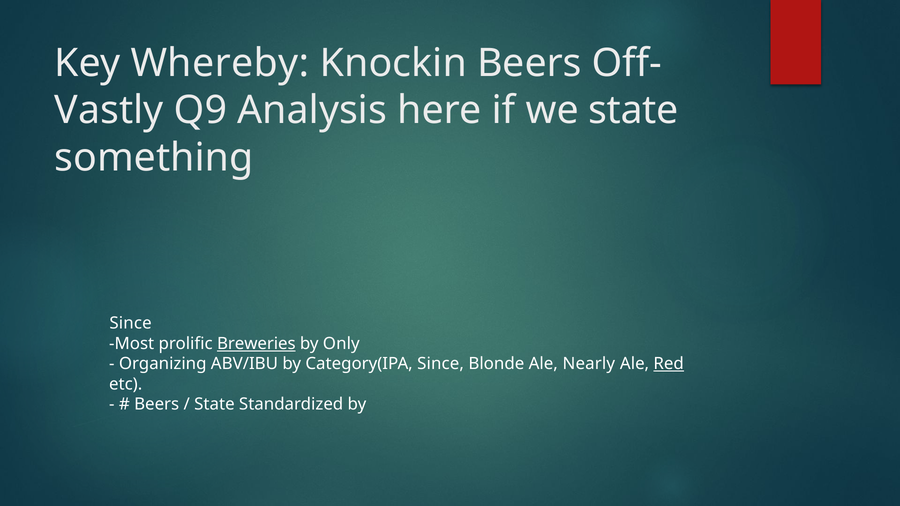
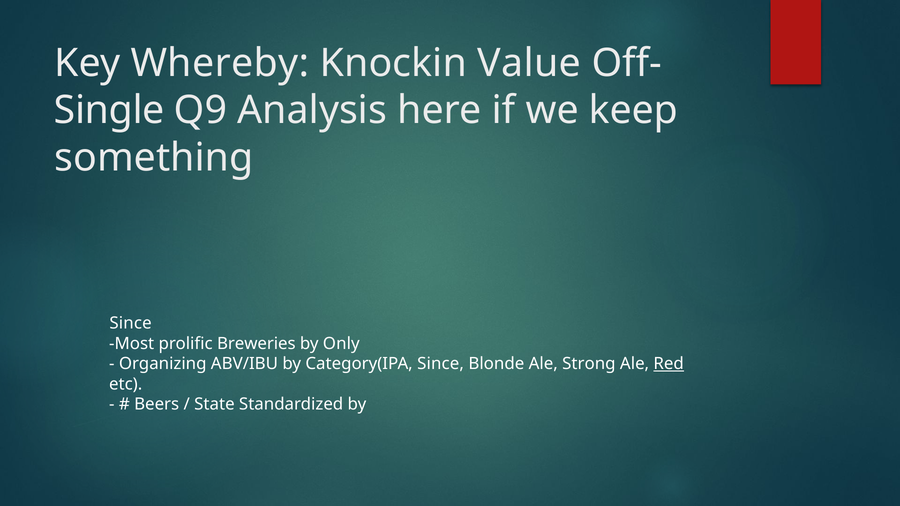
Knockin Beers: Beers -> Value
Vastly: Vastly -> Single
we state: state -> keep
Breweries underline: present -> none
Nearly: Nearly -> Strong
